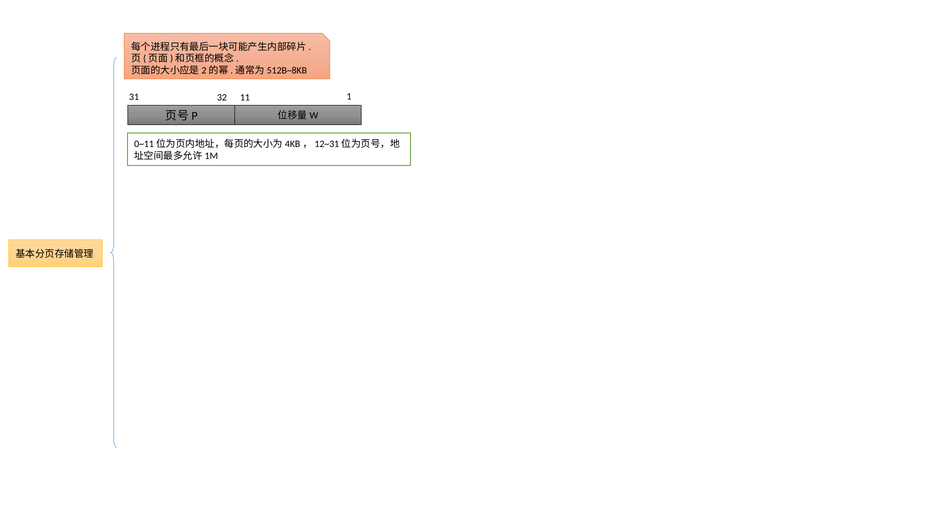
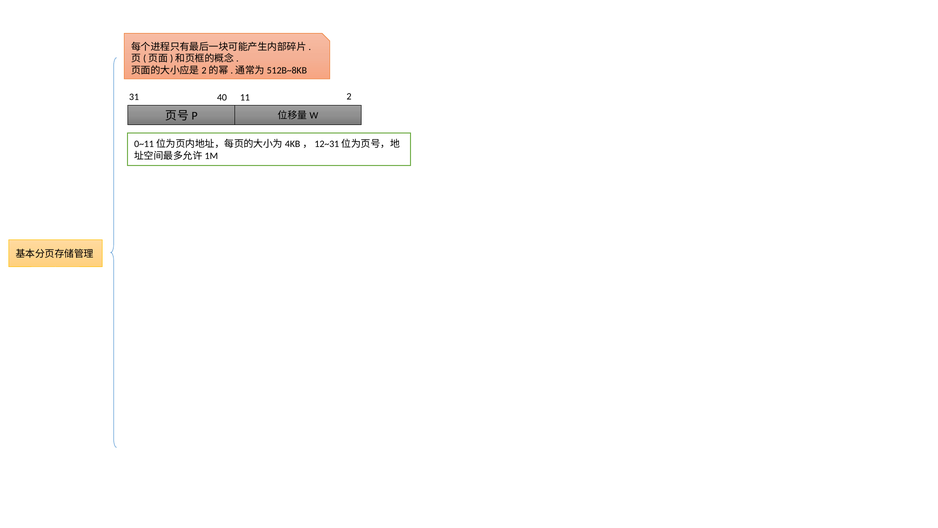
32: 32 -> 40
1: 1 -> 2
